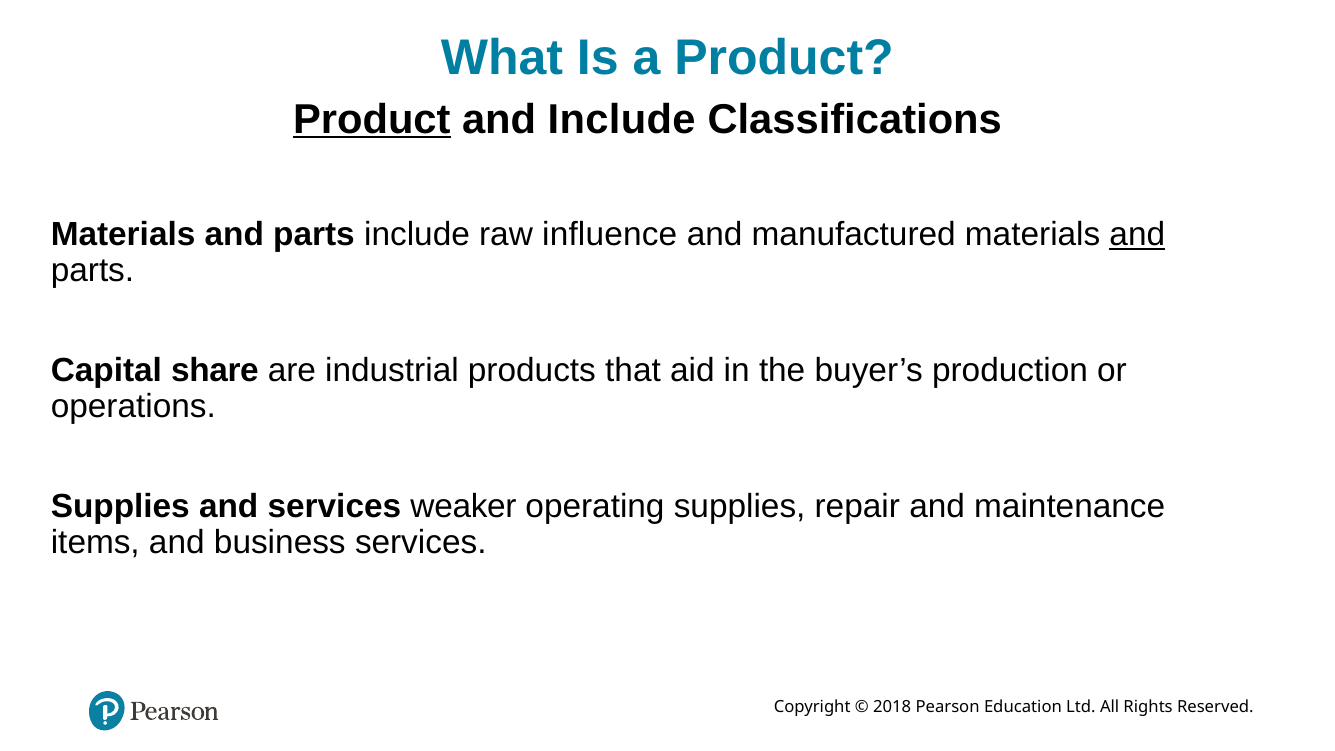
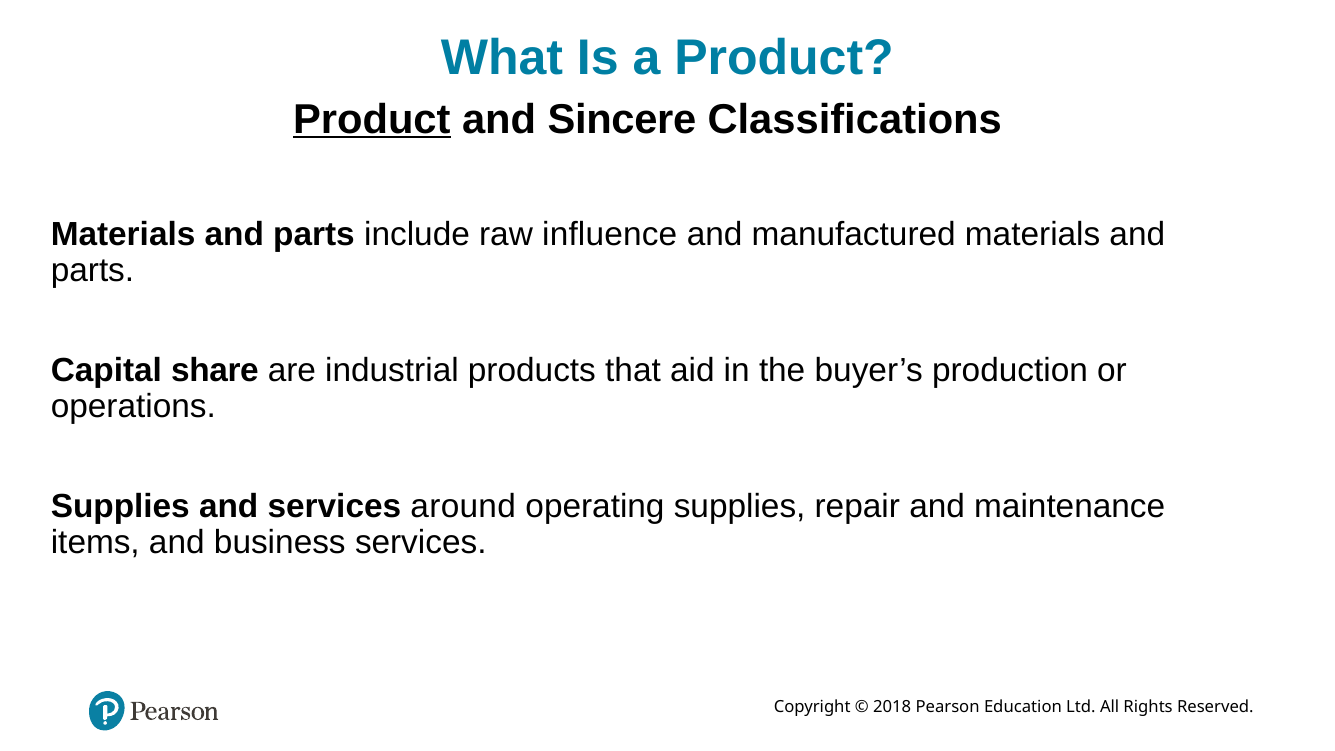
and Include: Include -> Sincere
and at (1137, 235) underline: present -> none
weaker: weaker -> around
